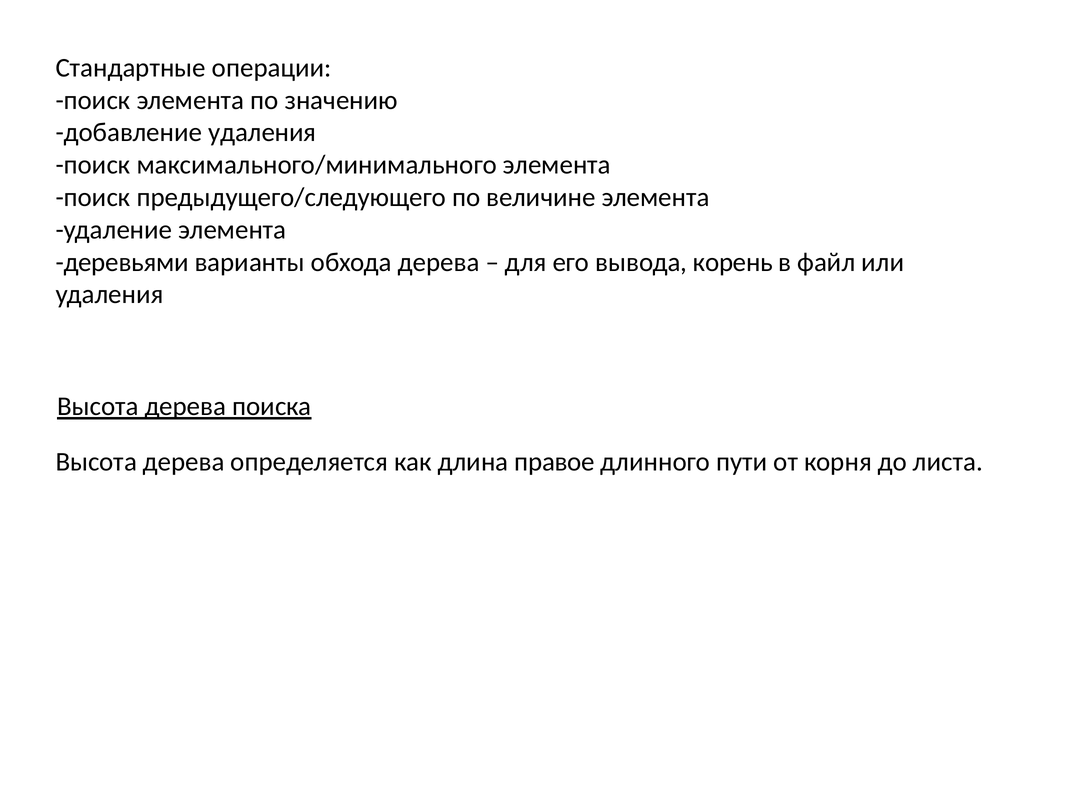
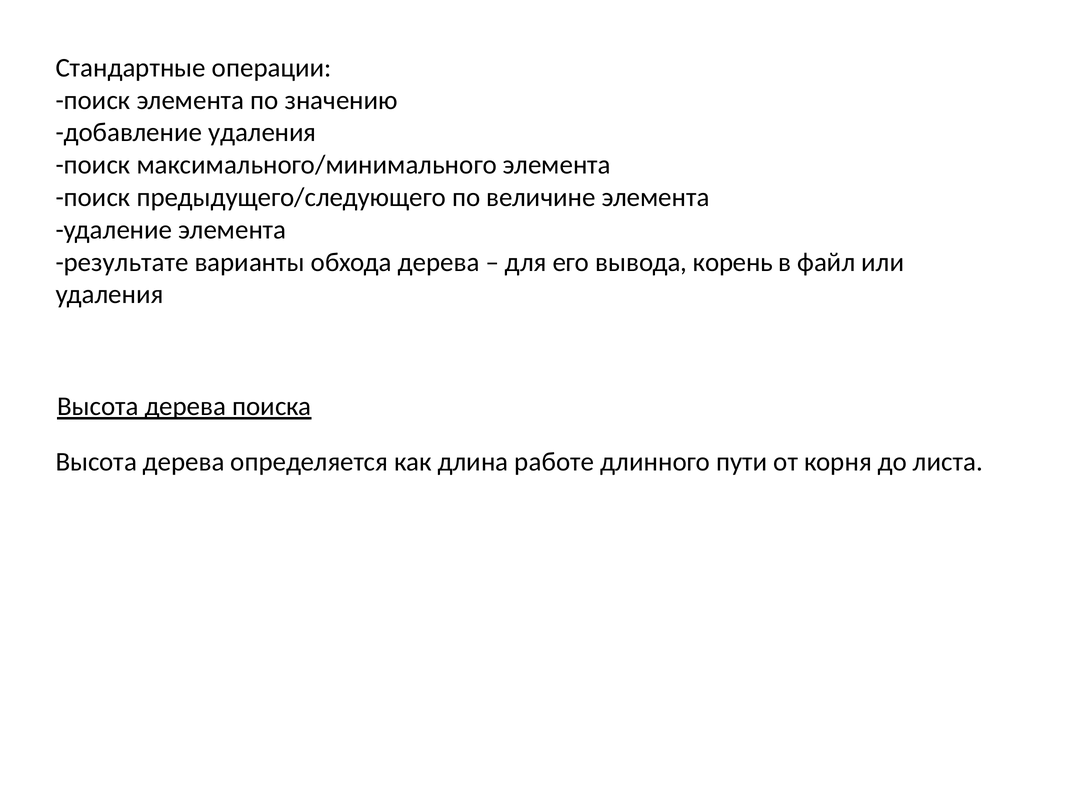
деревьями: деревьями -> результате
правое: правое -> работе
